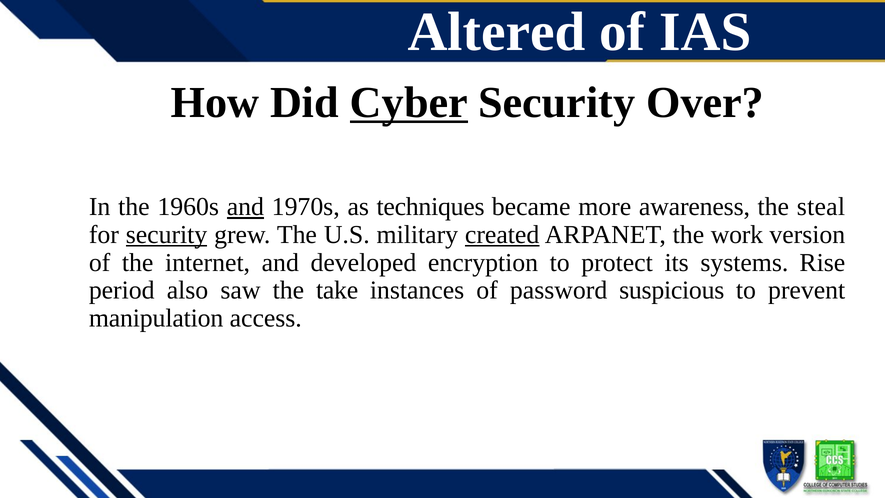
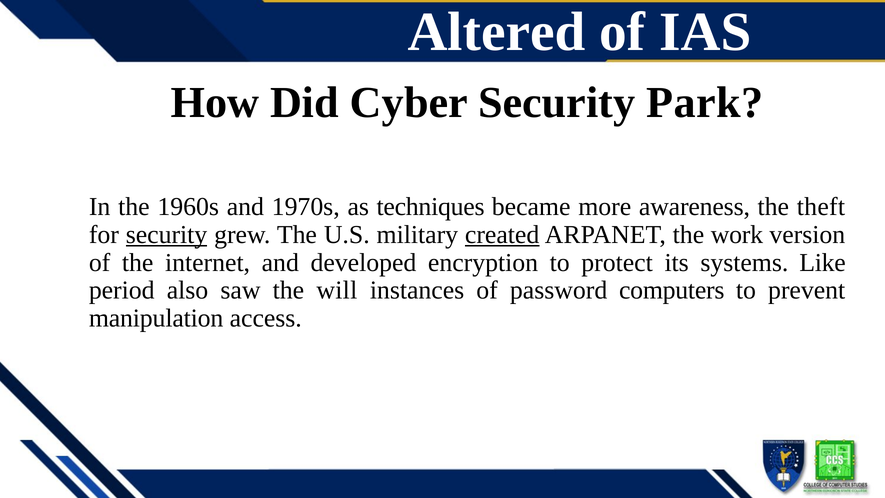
Cyber underline: present -> none
Over: Over -> Park
and at (245, 207) underline: present -> none
steal: steal -> theft
Rise: Rise -> Like
take: take -> will
suspicious: suspicious -> computers
